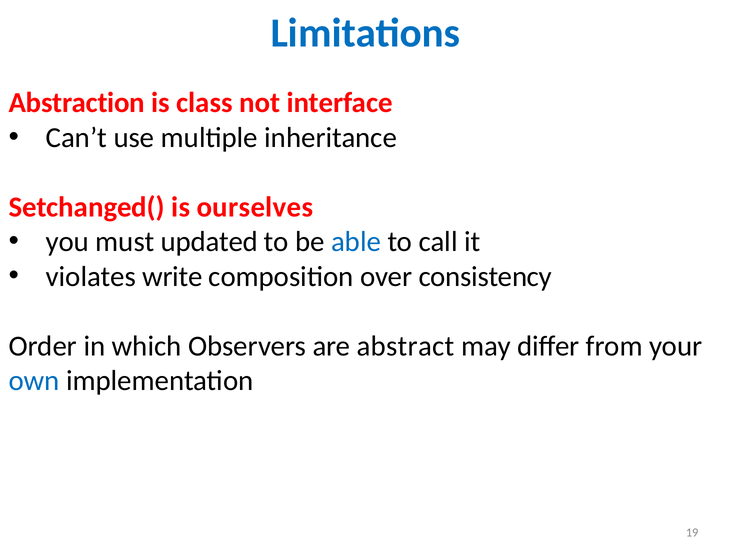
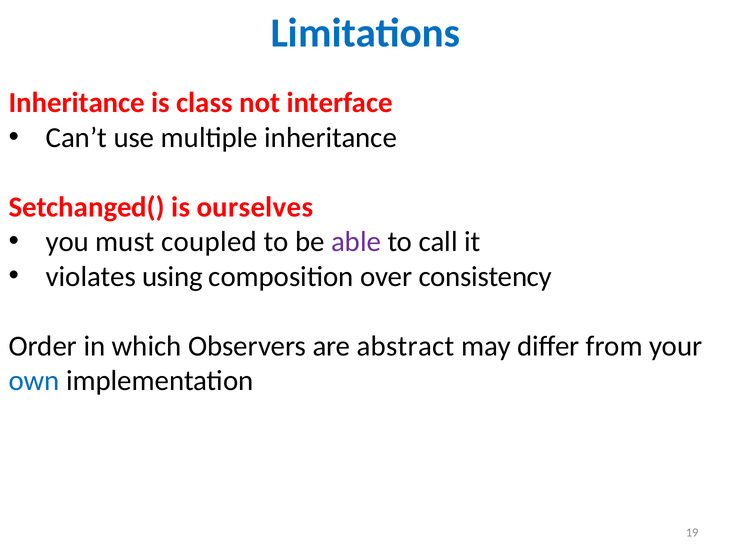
Abstraction at (77, 103): Abstraction -> Inheritance
updated: updated -> coupled
able colour: blue -> purple
write: write -> using
